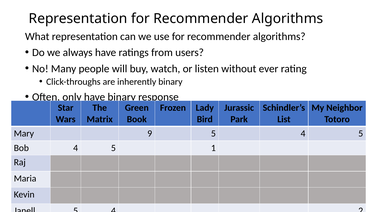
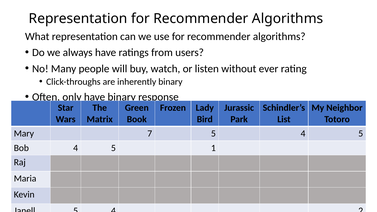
9: 9 -> 7
